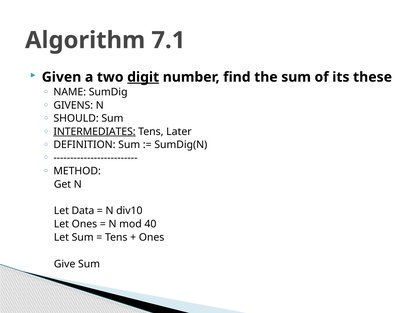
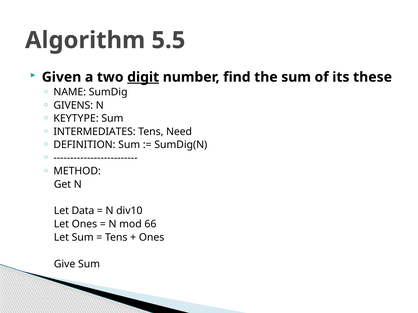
7.1: 7.1 -> 5.5
SHOULD: SHOULD -> KEYTYPE
INTERMEDIATES underline: present -> none
Later: Later -> Need
40: 40 -> 66
